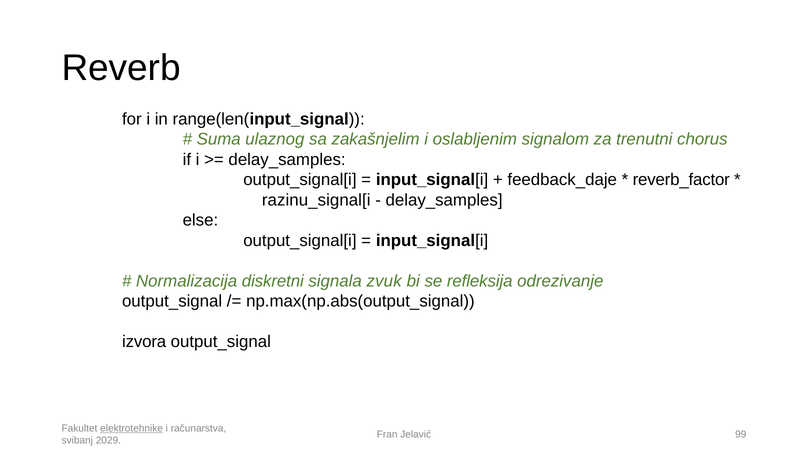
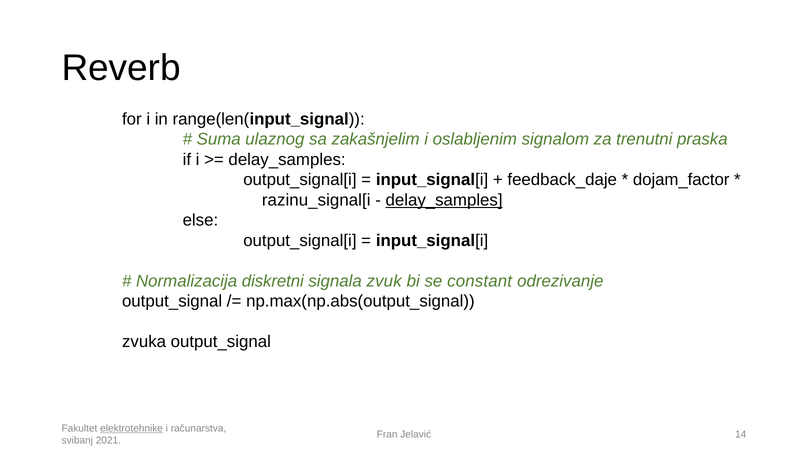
chorus: chorus -> praska
reverb_factor: reverb_factor -> dojam_factor
delay_samples at (444, 200) underline: none -> present
refleksija: refleksija -> constant
izvora: izvora -> zvuka
99: 99 -> 14
2029: 2029 -> 2021
